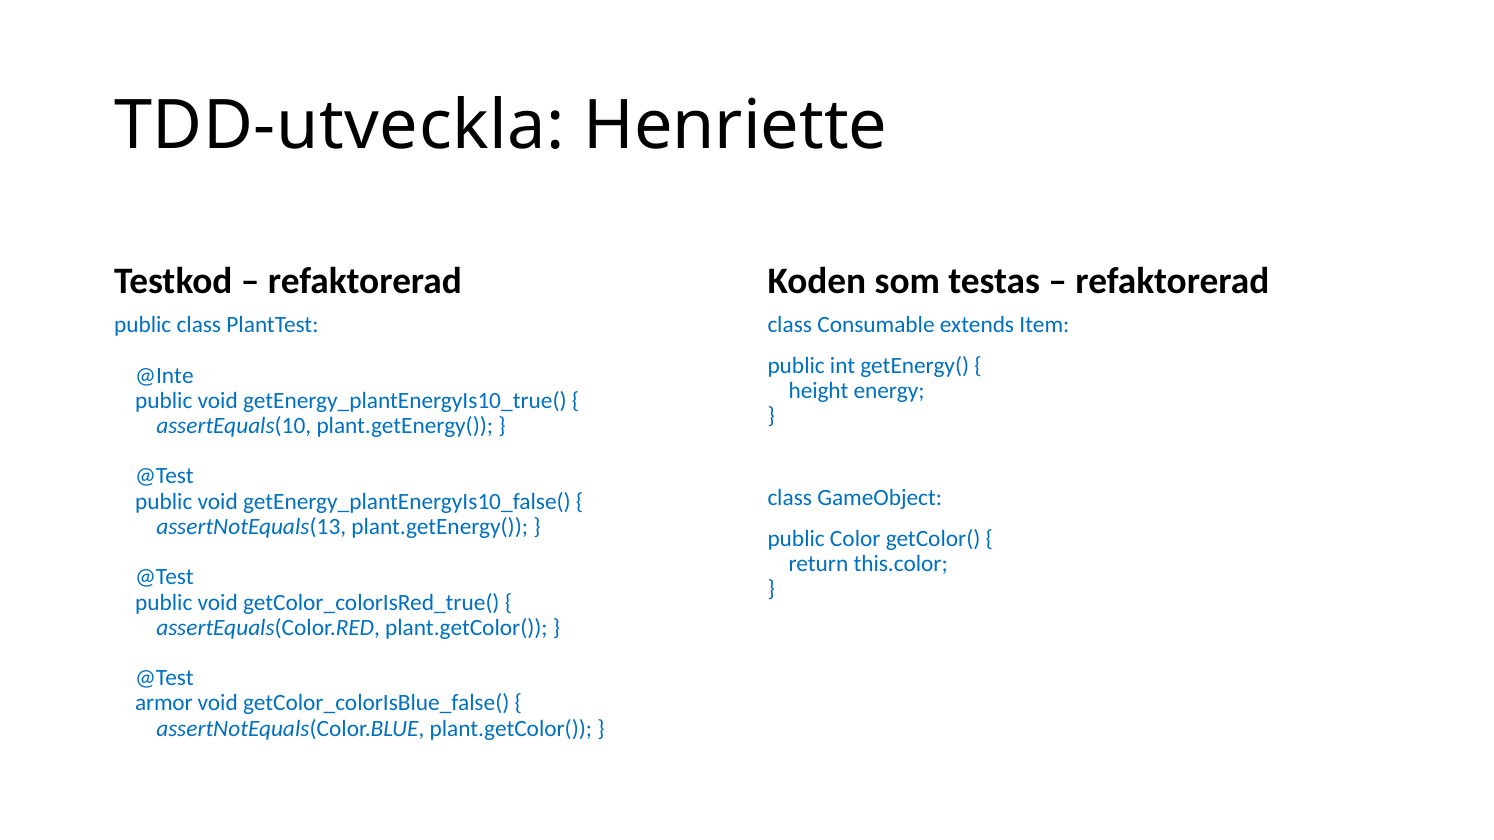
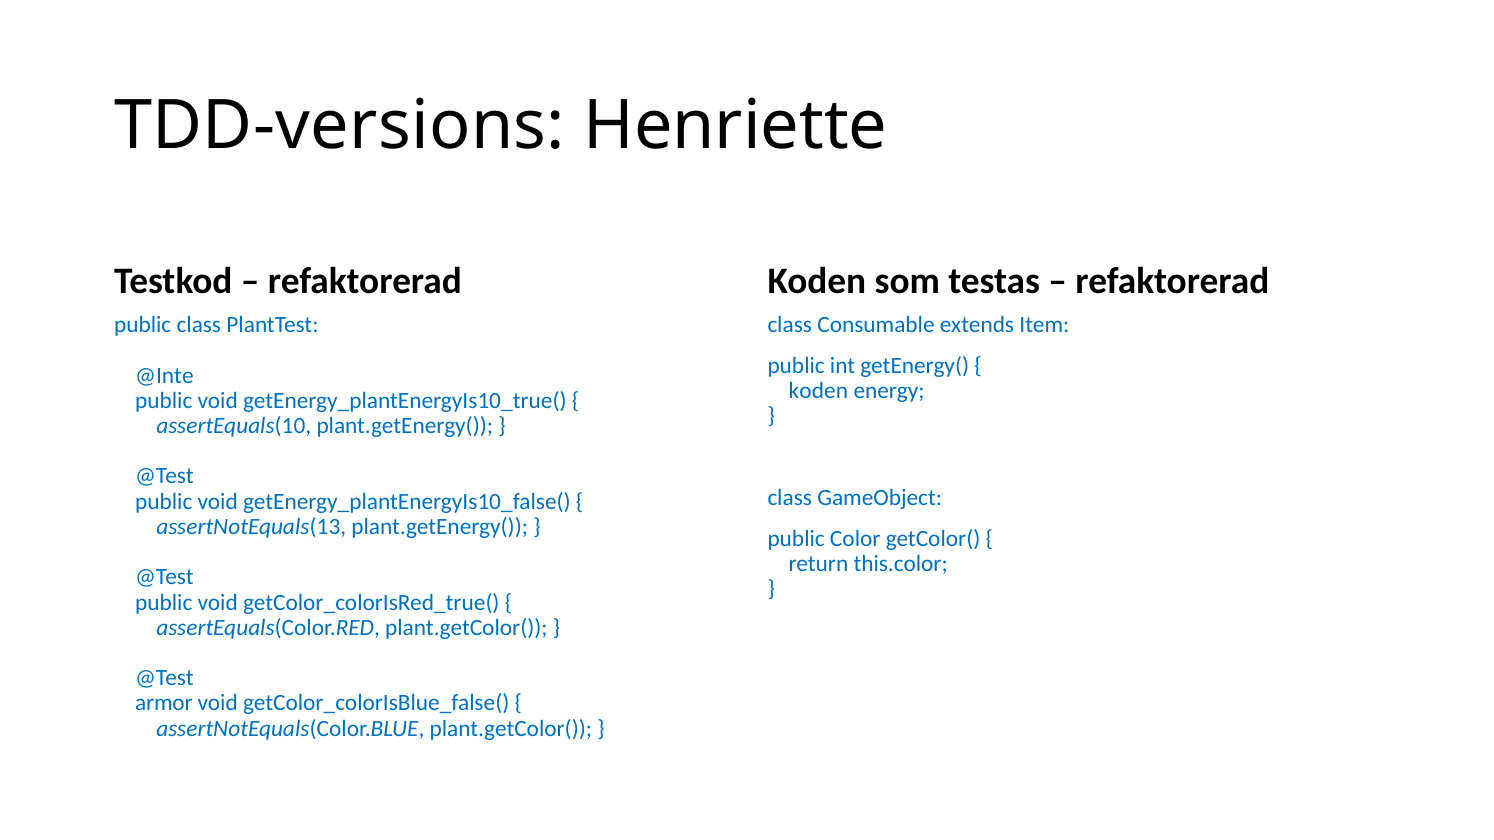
TDD-utveckla: TDD-utveckla -> TDD-versions
height at (818, 391): height -> koden
